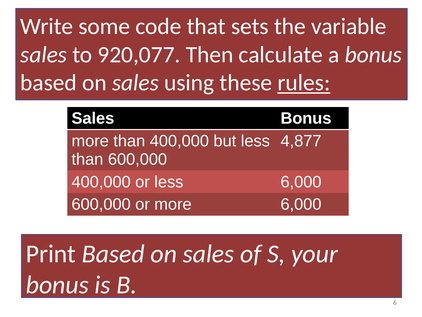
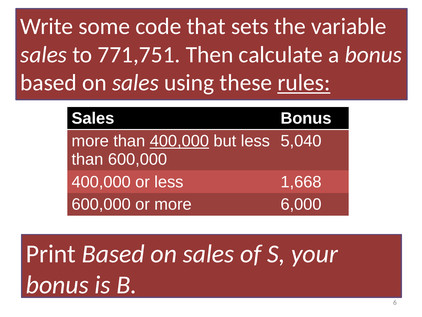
920,077: 920,077 -> 771,751
400,000 at (179, 141) underline: none -> present
4,877: 4,877 -> 5,040
less 6,000: 6,000 -> 1,668
